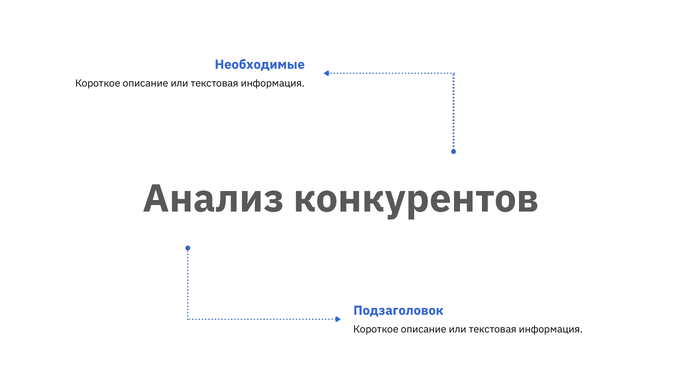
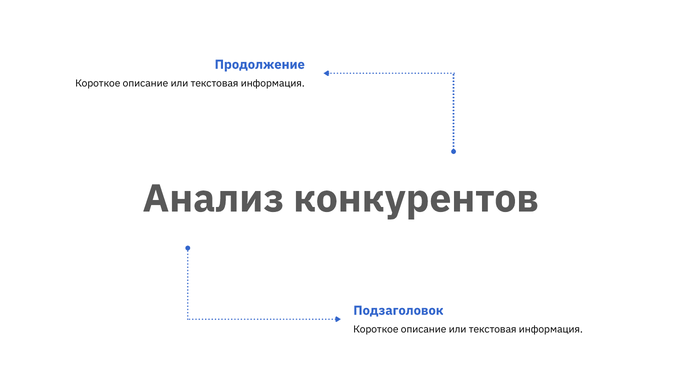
Необходимые: Необходимые -> Продолжение
